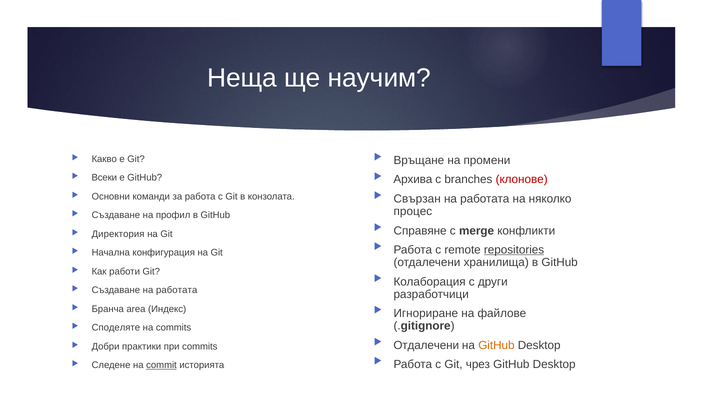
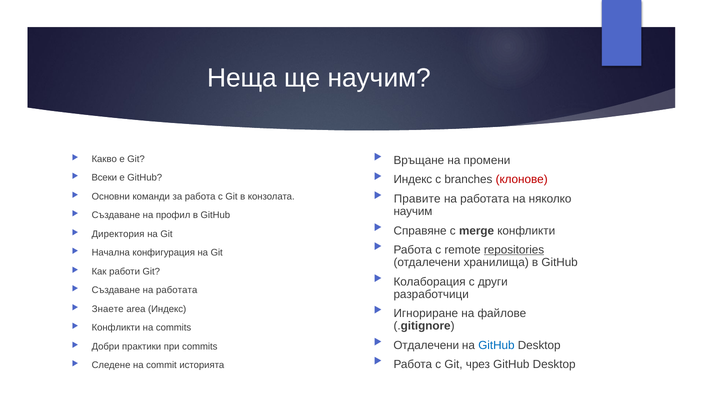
Архива at (413, 180): Архива -> Индекс
Свързан: Свързан -> Правите
процес at (413, 212): процес -> научим
Бранча: Бранча -> Знаете
Споделяте at (116, 328): Споделяте -> Конфликти
GitHub at (496, 346) colour: orange -> blue
commit underline: present -> none
